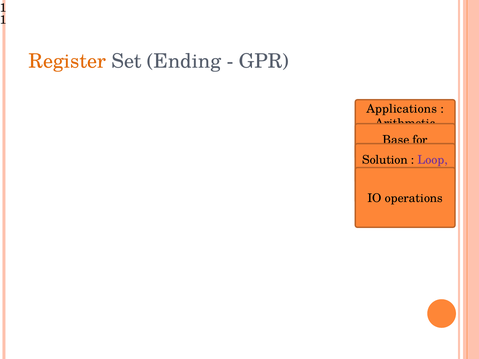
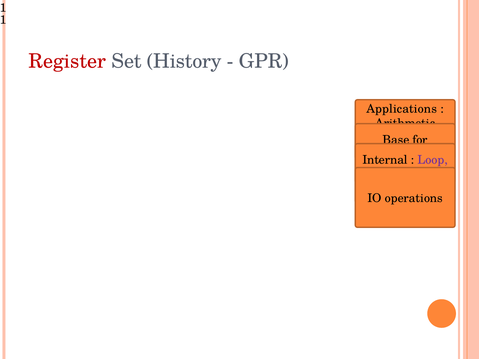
Register colour: orange -> red
Ending: Ending -> History
Solution: Solution -> Internal
